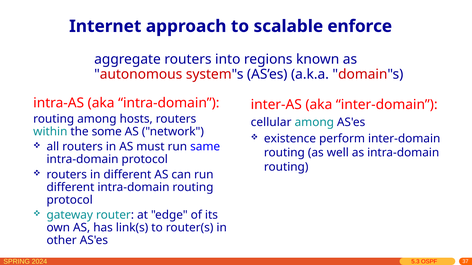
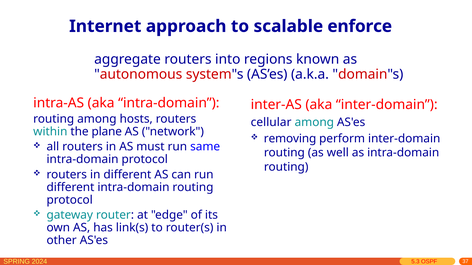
some: some -> plane
existence: existence -> removing
